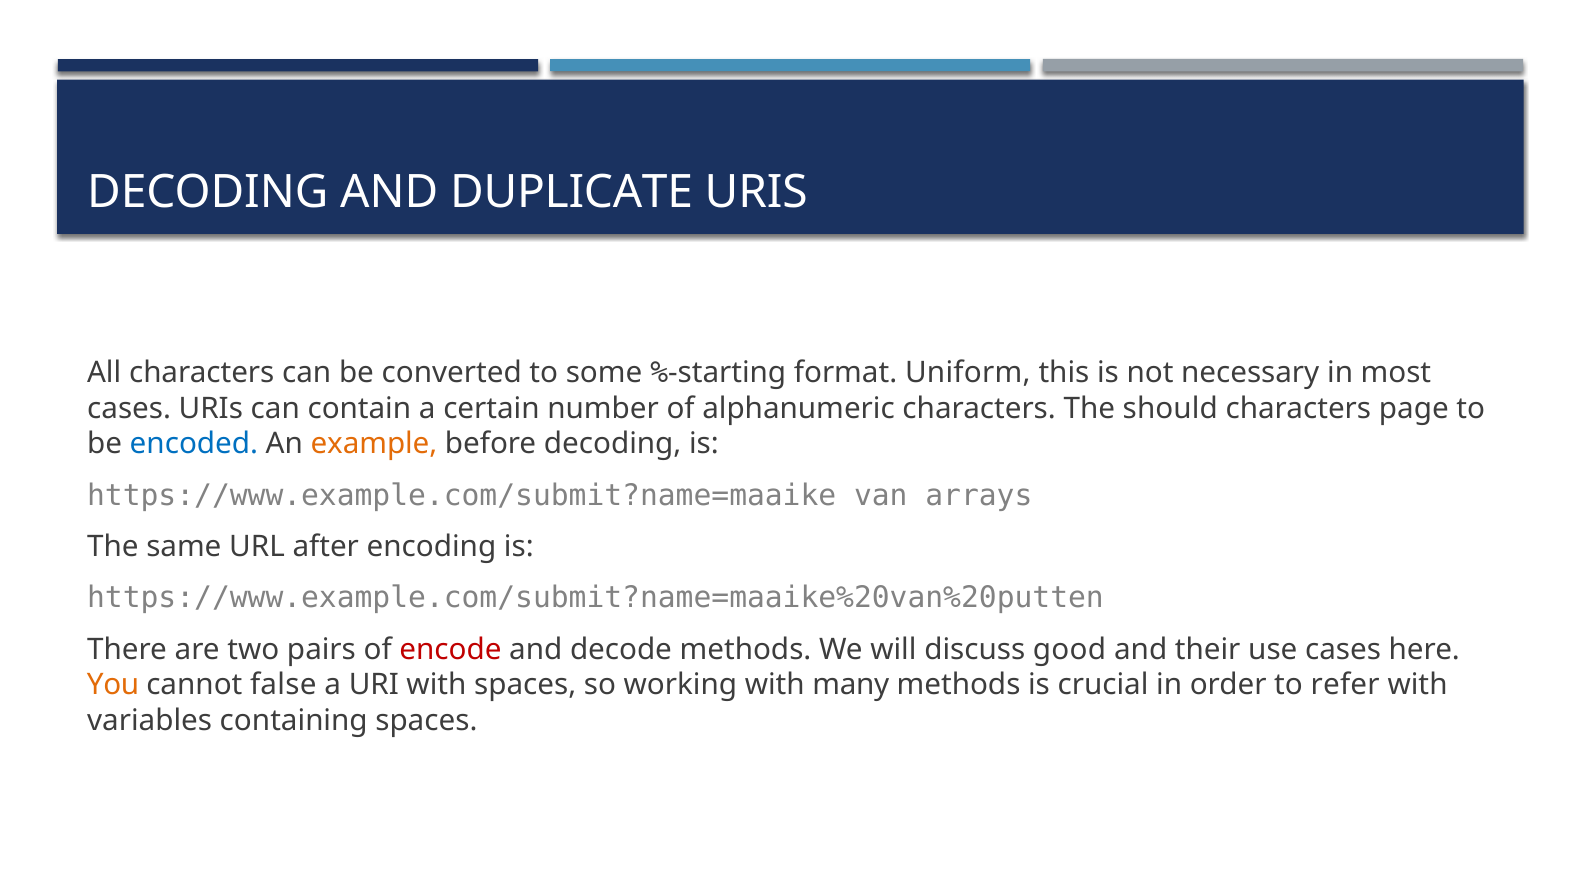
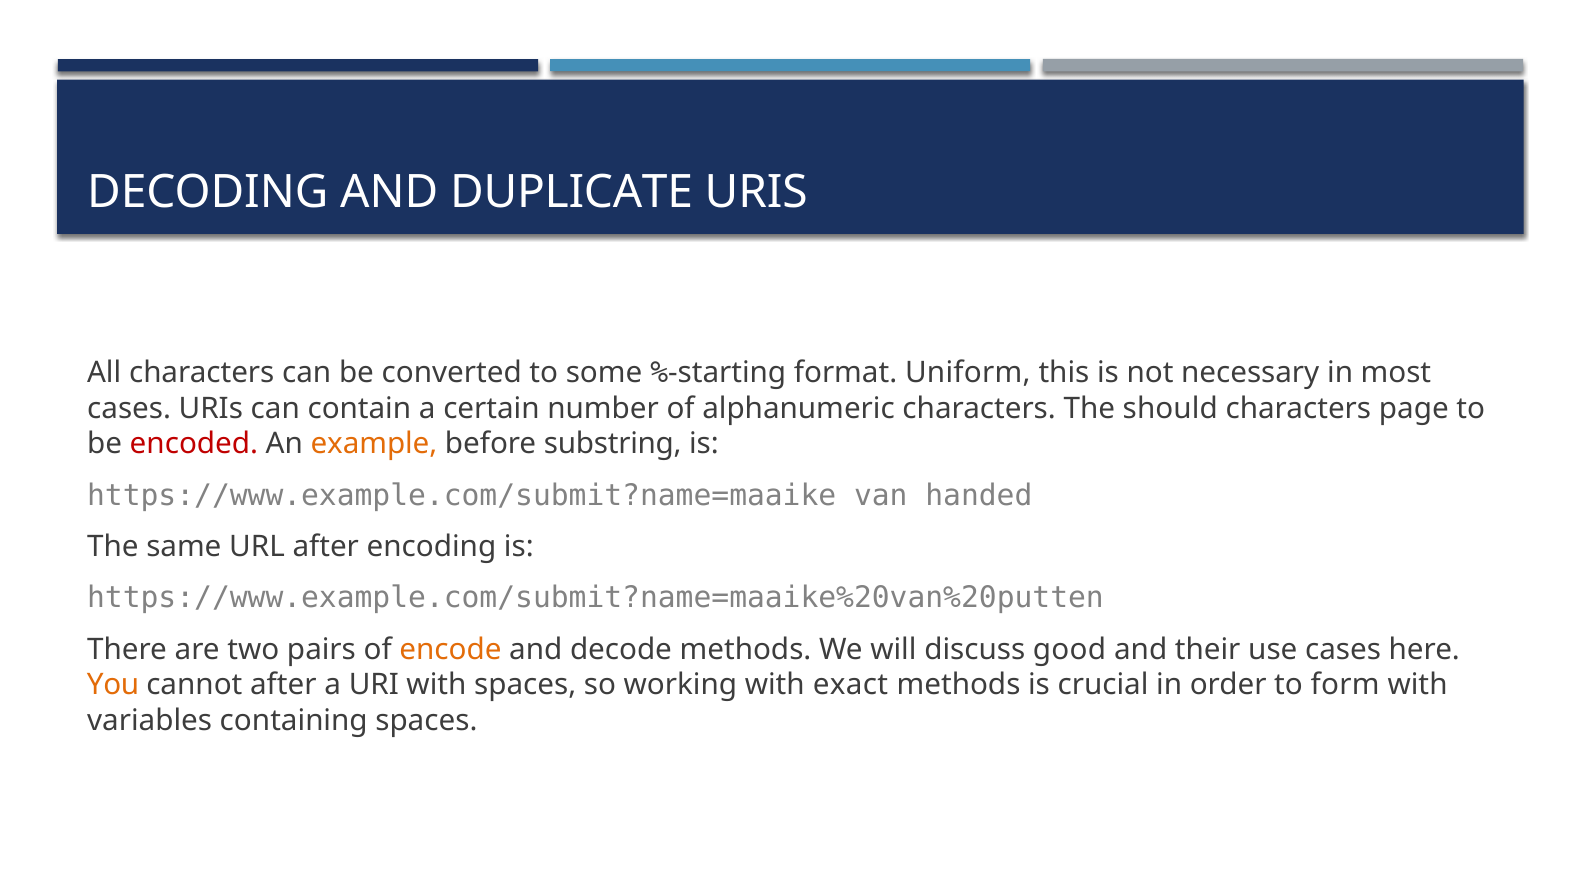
encoded colour: blue -> red
before decoding: decoding -> substring
arrays: arrays -> handed
encode colour: red -> orange
cannot false: false -> after
many: many -> exact
refer: refer -> form
